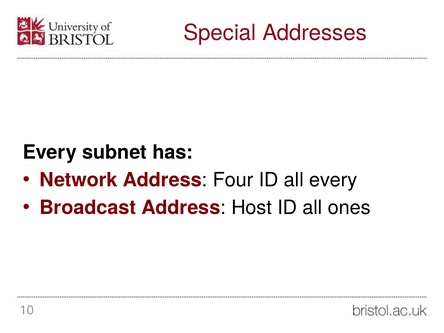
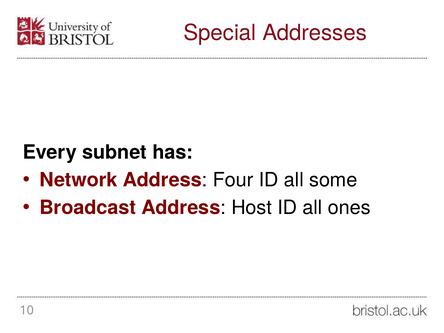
all every: every -> some
